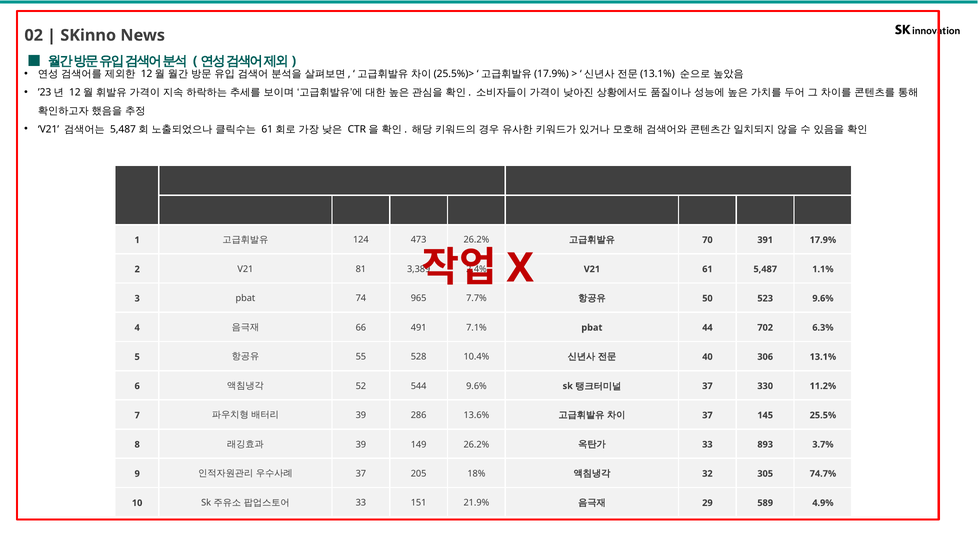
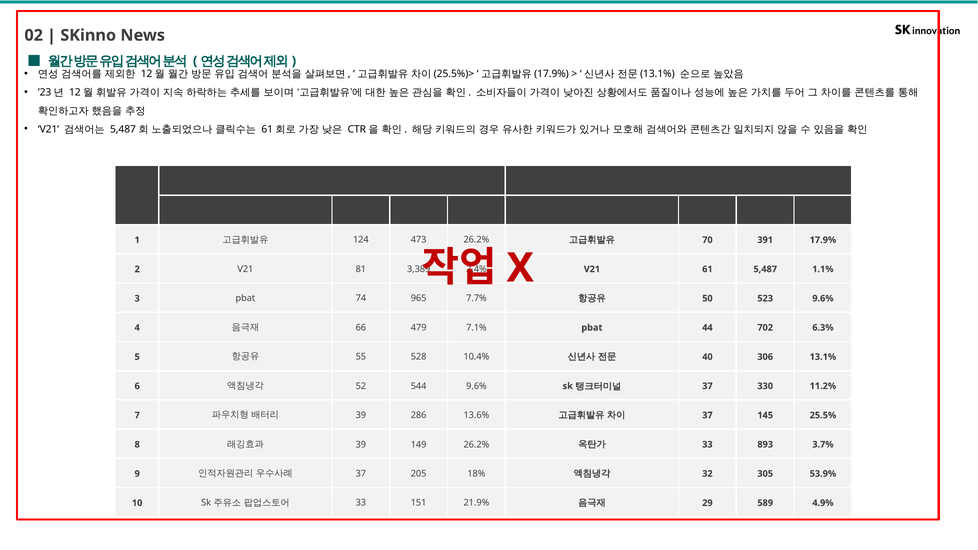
491: 491 -> 479
74.7%: 74.7% -> 53.9%
